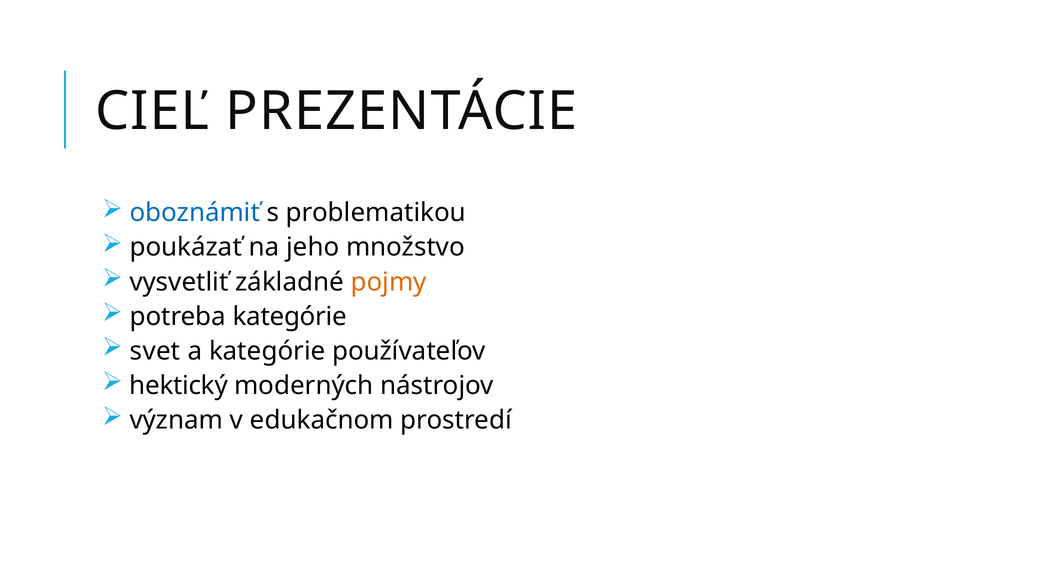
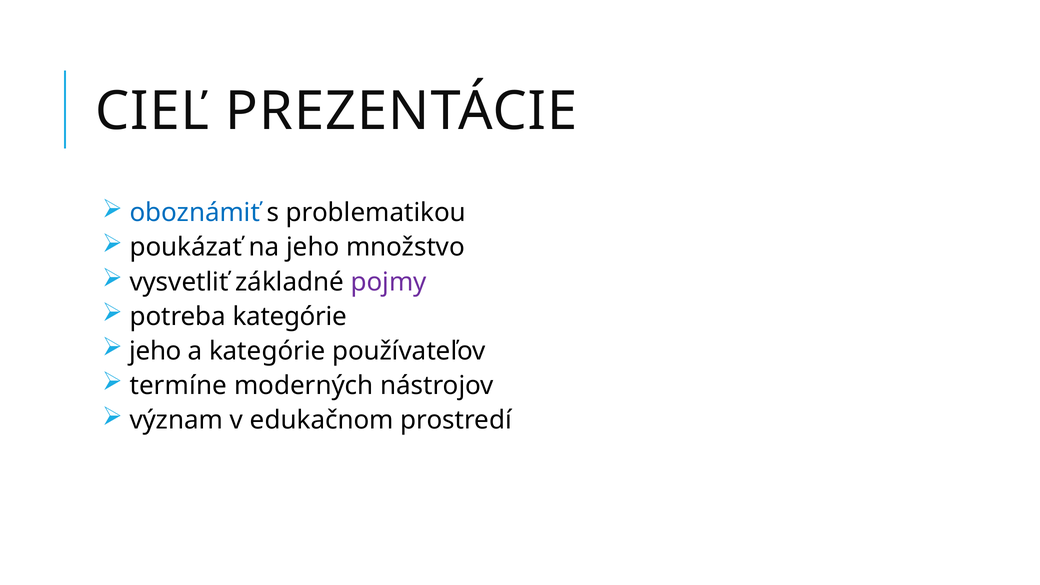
pojmy colour: orange -> purple
svet at (155, 351): svet -> jeho
hektický: hektický -> termíne
